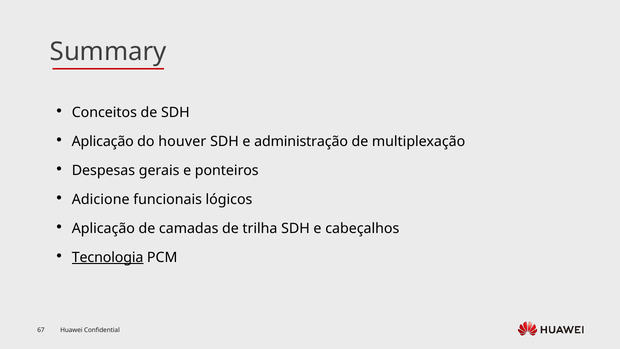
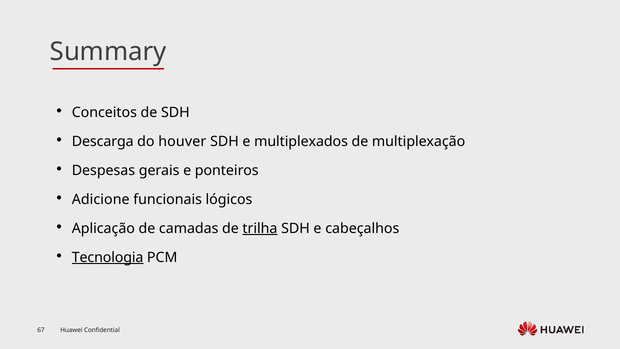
Aplicação at (103, 141): Aplicação -> Descarga
administração: administração -> multiplexados
trilha underline: none -> present
